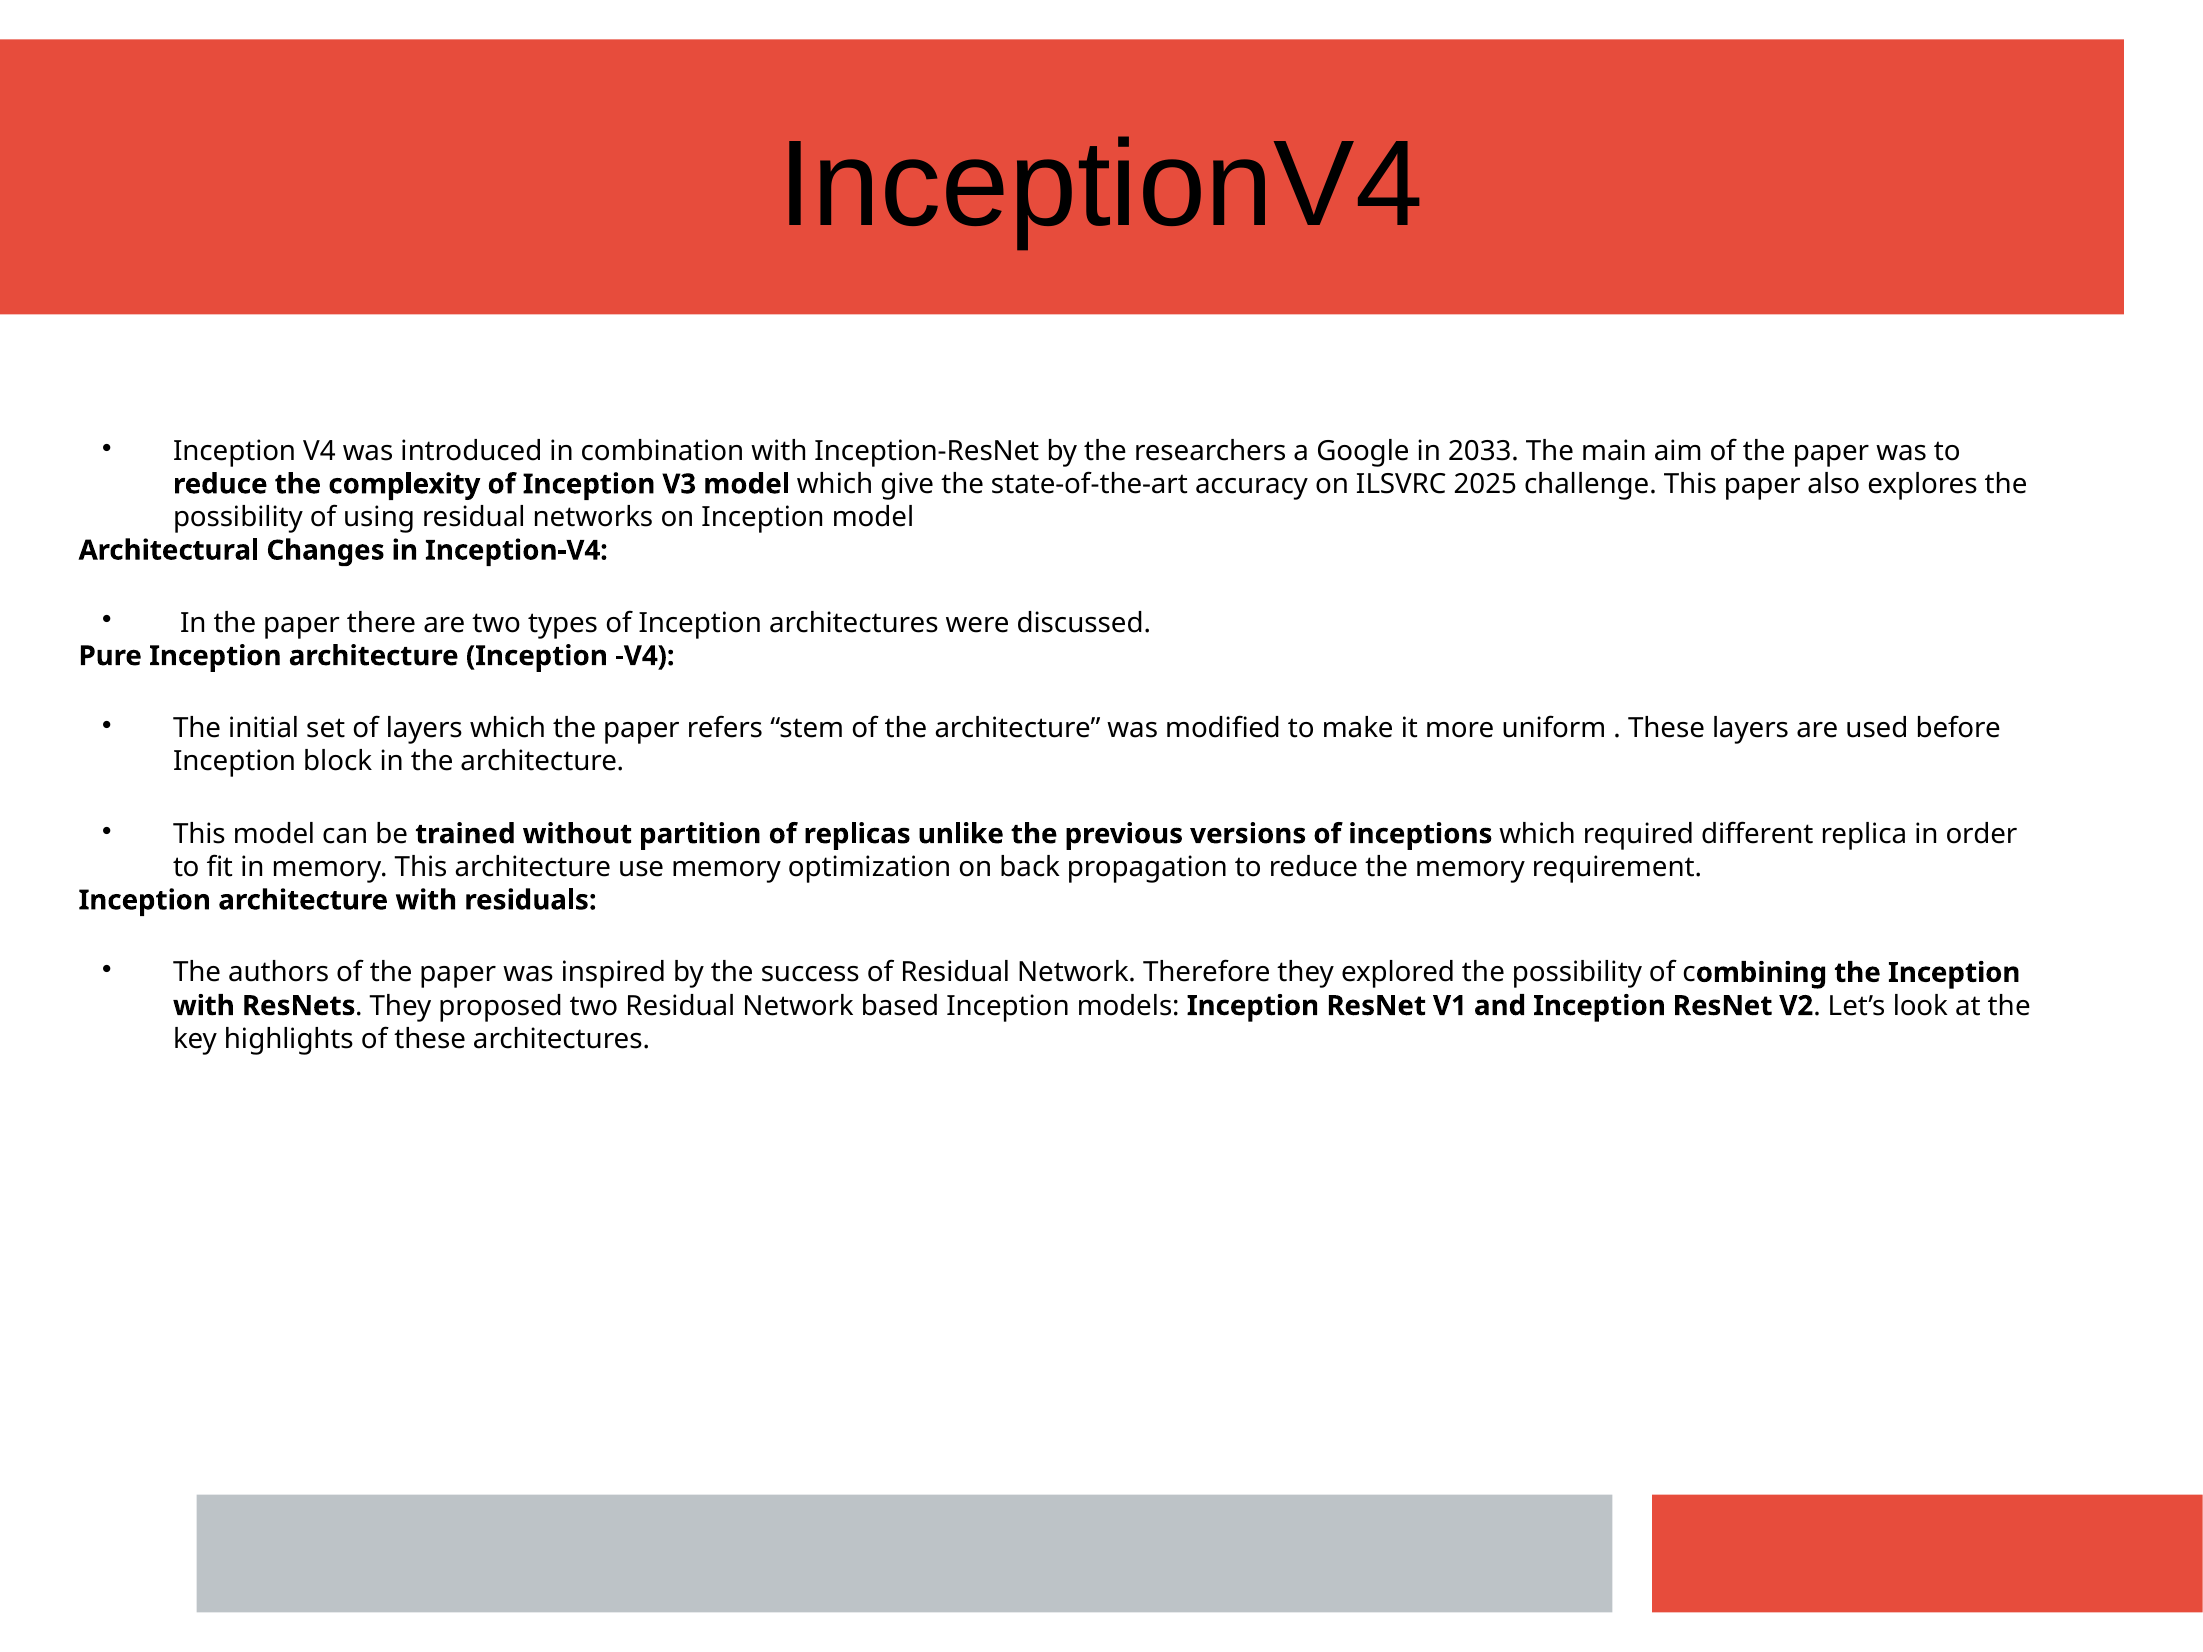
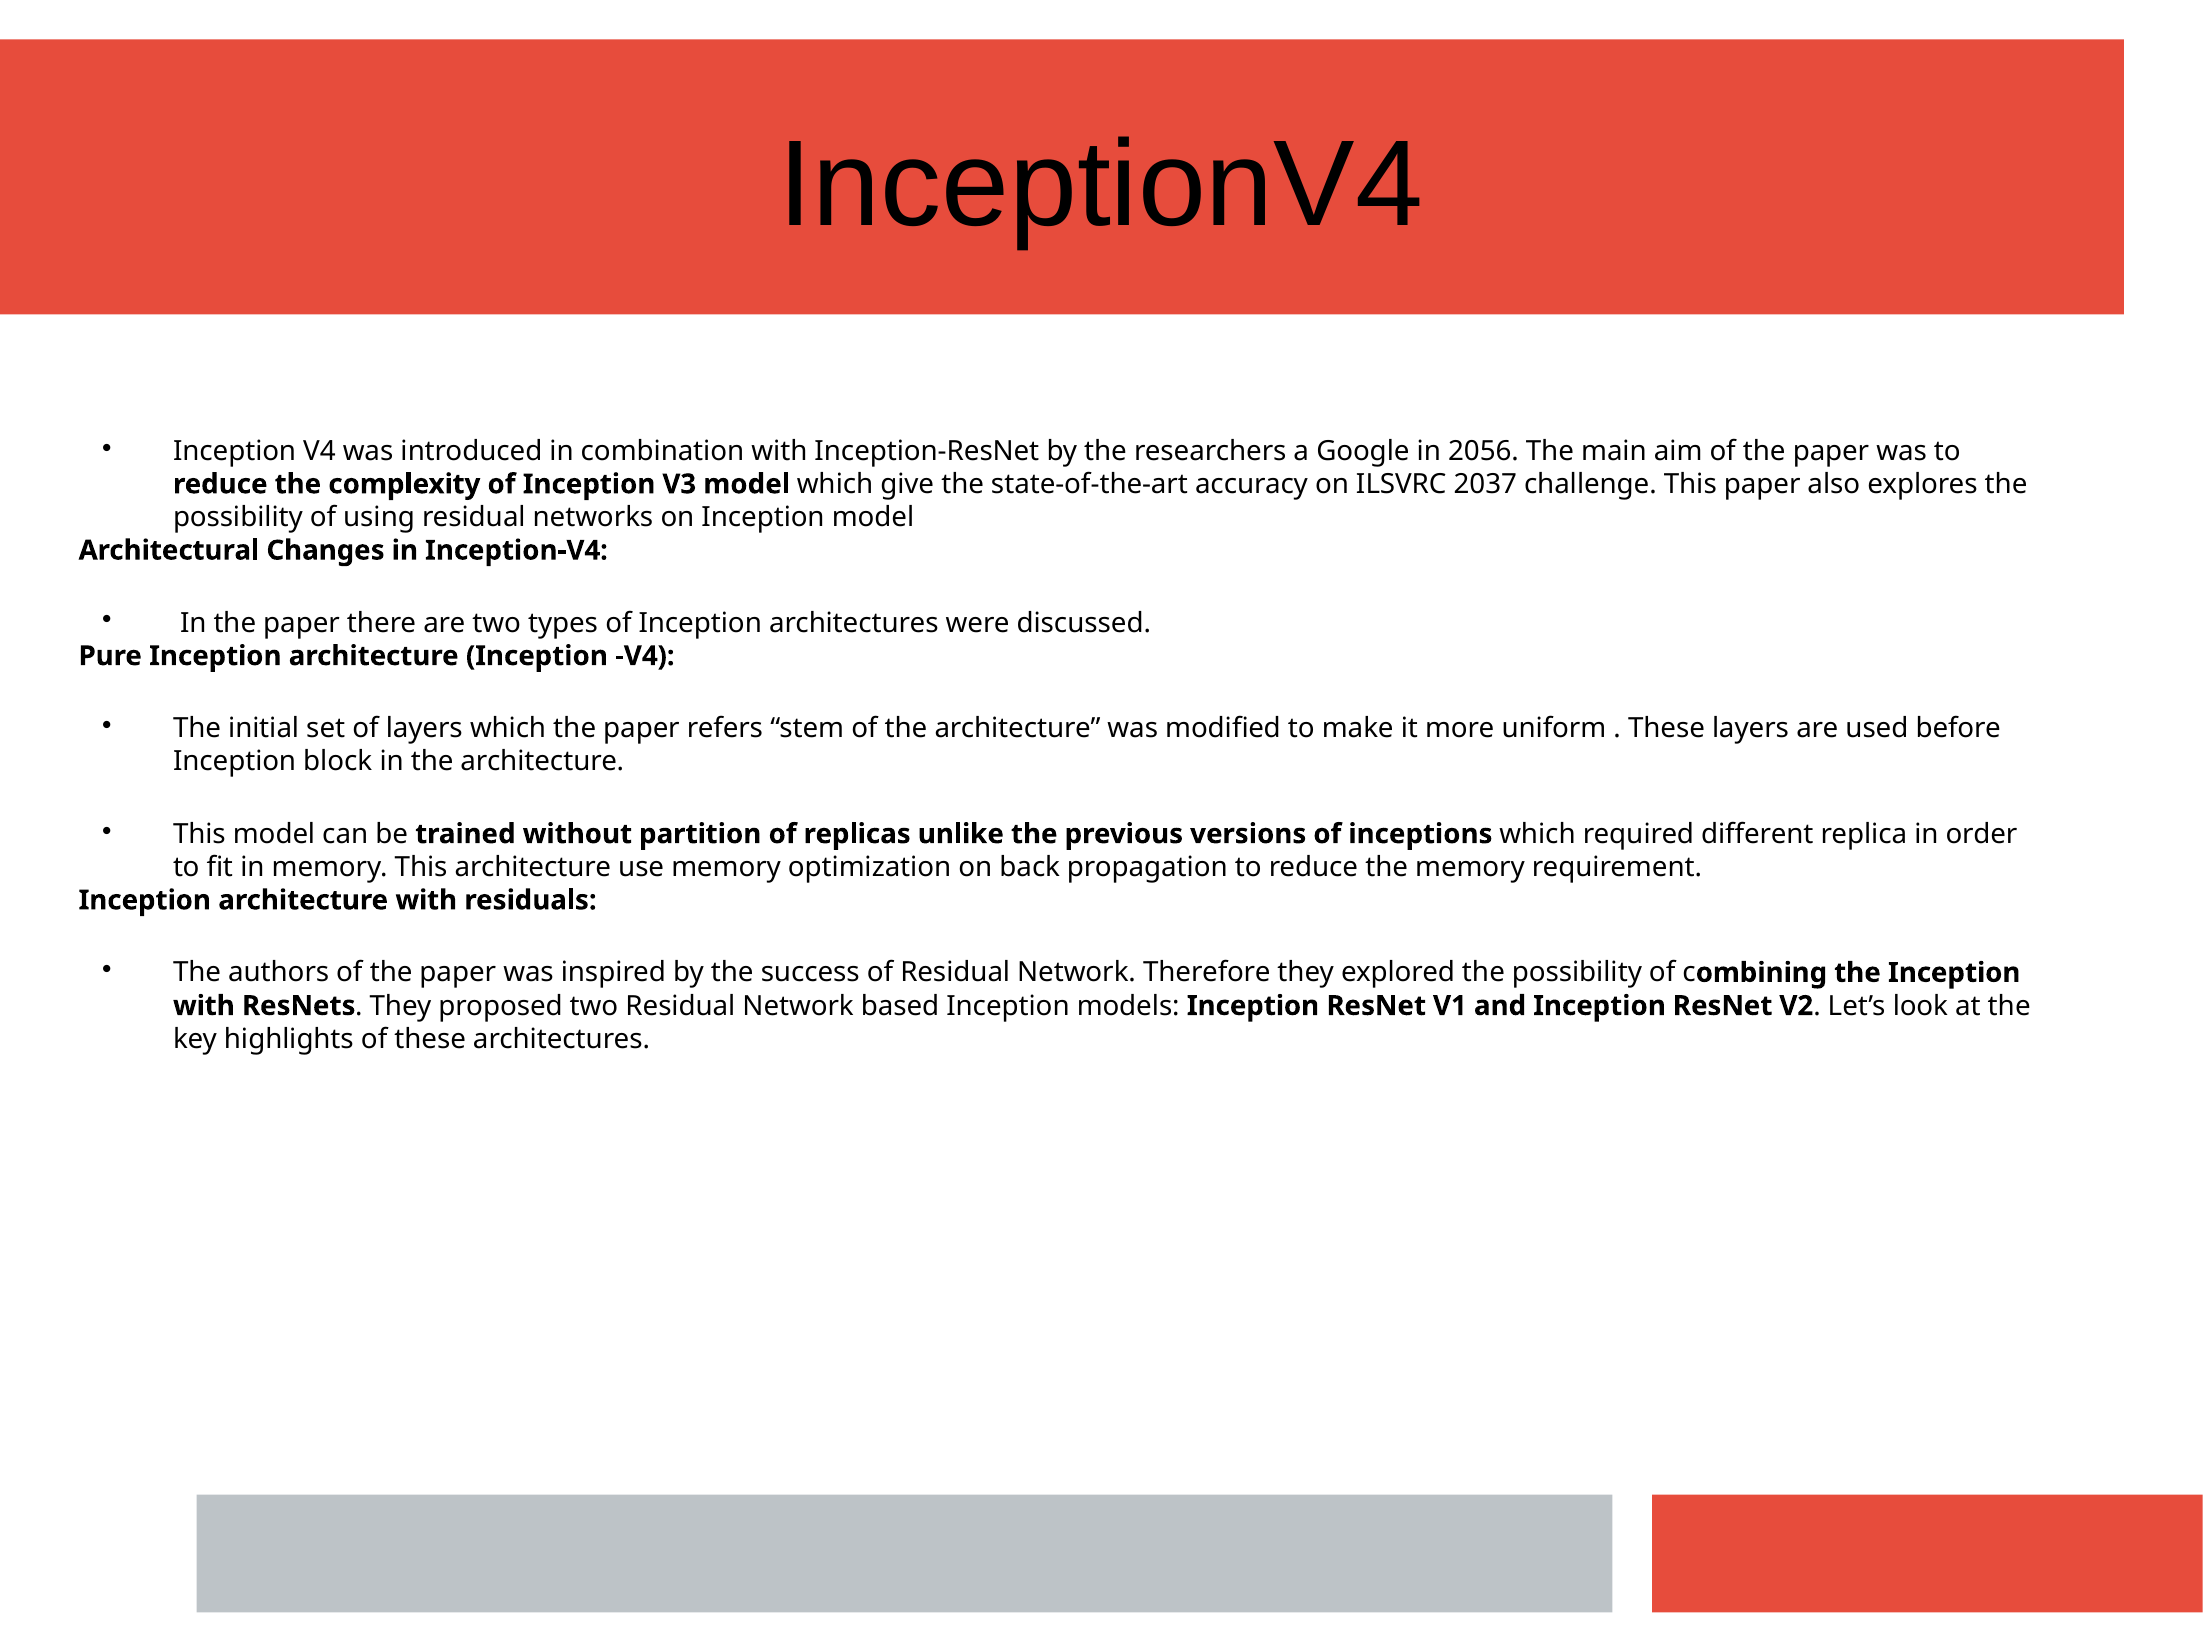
2033: 2033 -> 2056
2025: 2025 -> 2037
